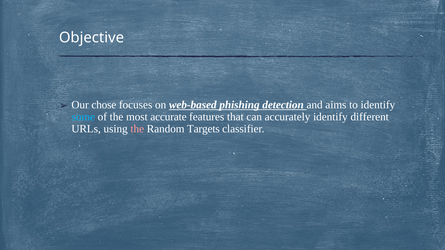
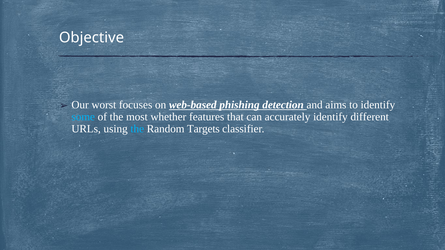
chose: chose -> worst
accurate: accurate -> whether
the at (137, 129) colour: pink -> light blue
